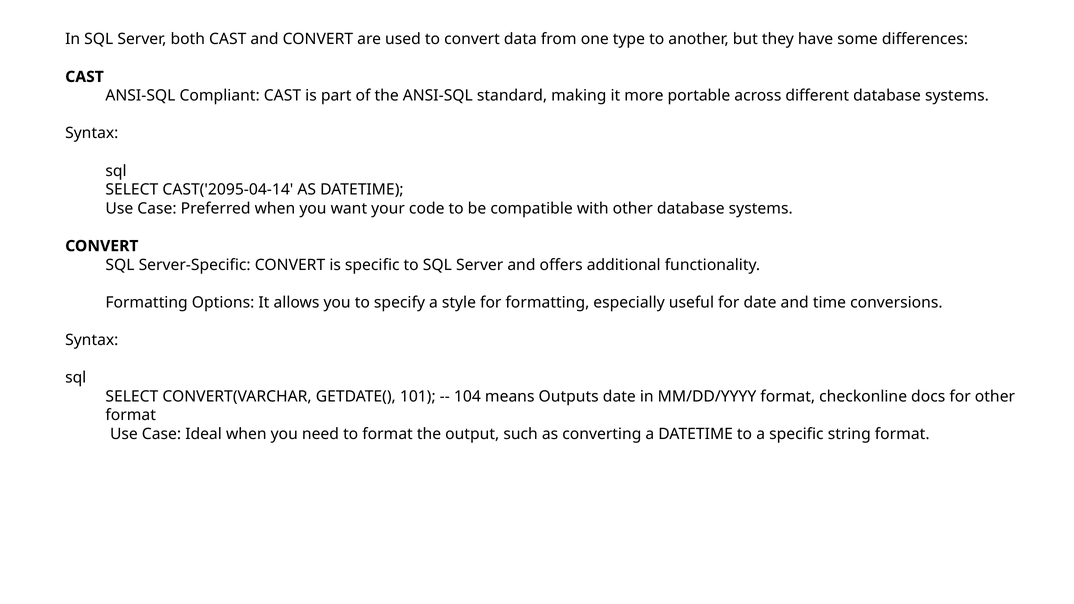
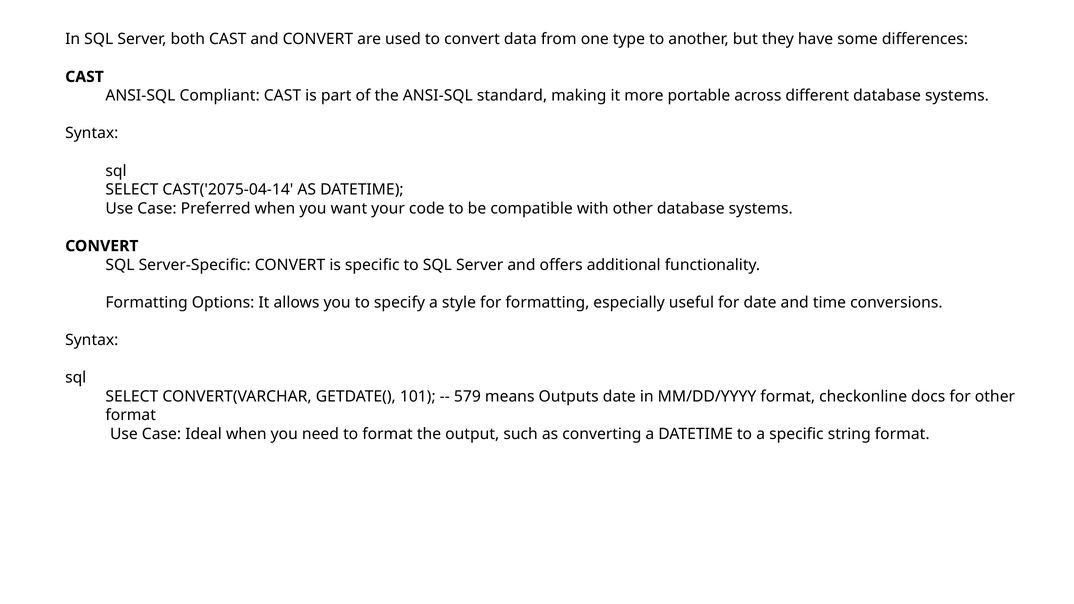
CAST('2095-04-14: CAST('2095-04-14 -> CAST('2075-04-14
104: 104 -> 579
